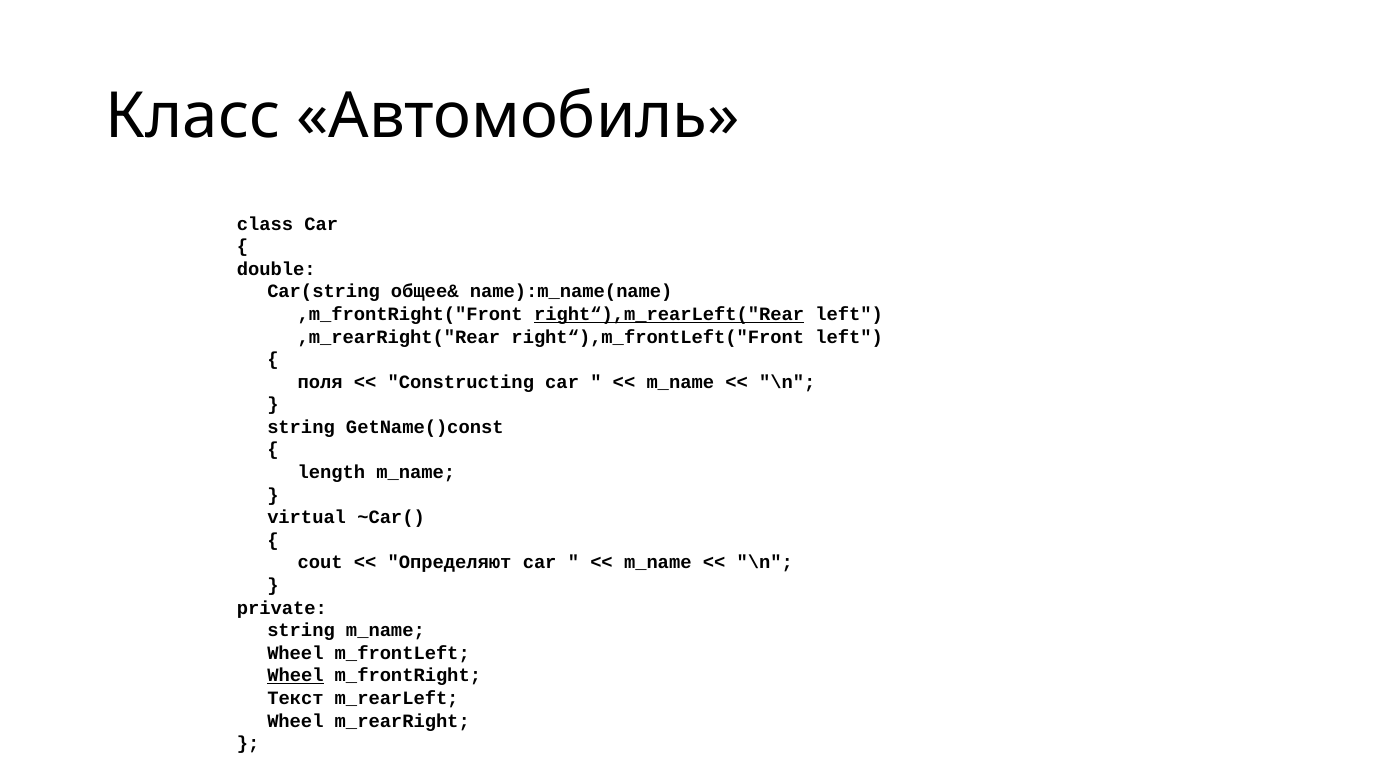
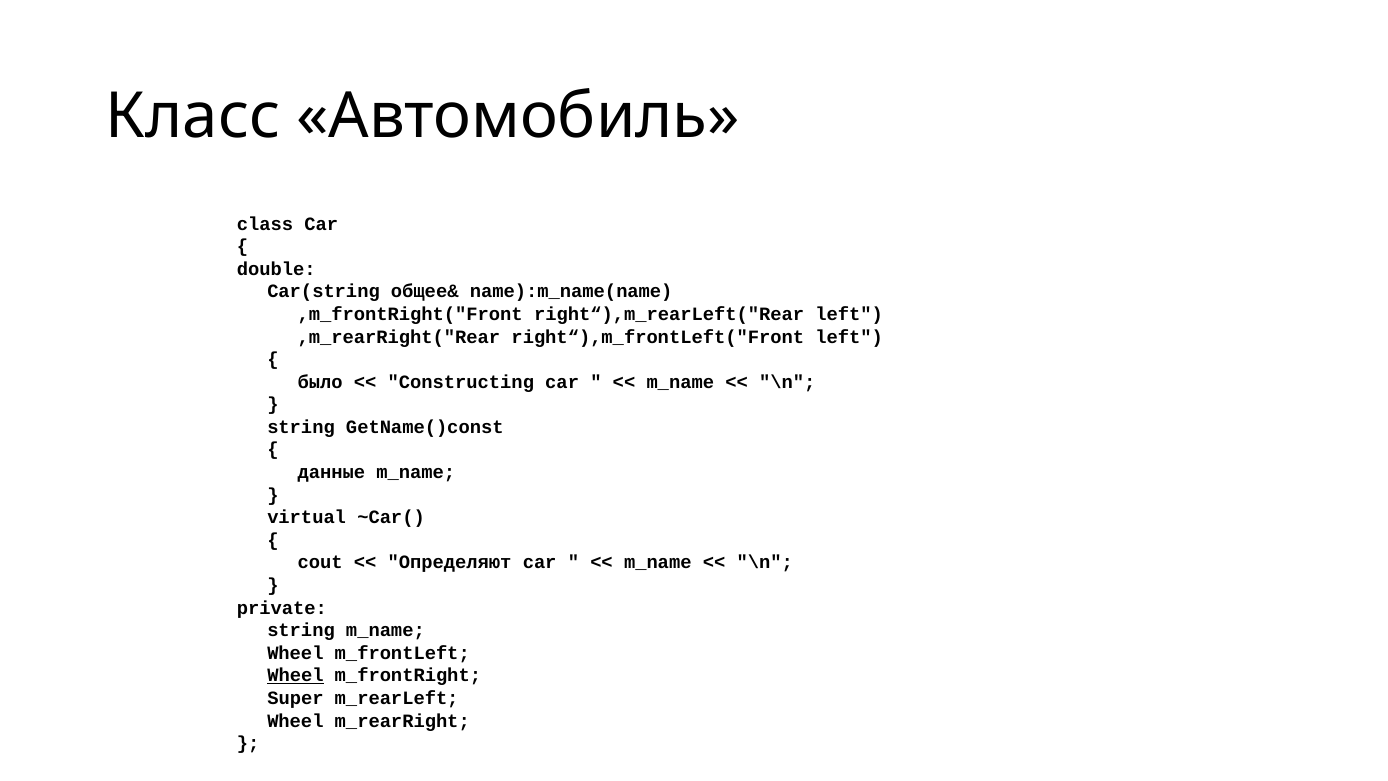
right“),m_rearLeft("Rear underline: present -> none
поля: поля -> было
length: length -> данные
Текст: Текст -> Super
